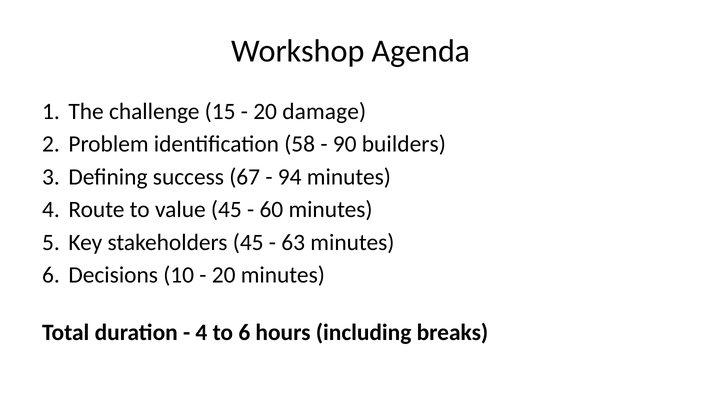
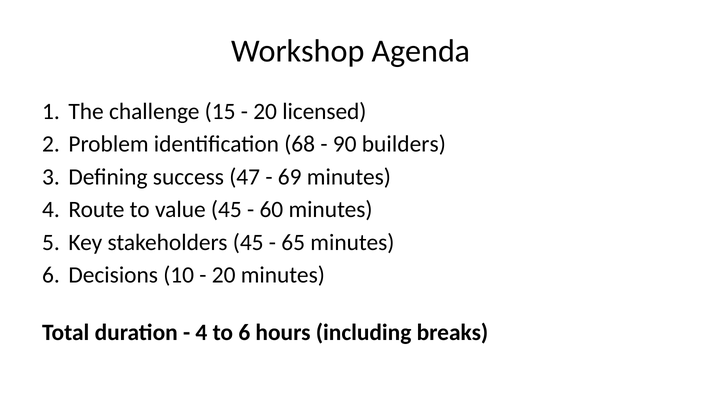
damage: damage -> licensed
58: 58 -> 68
67: 67 -> 47
94: 94 -> 69
63: 63 -> 65
